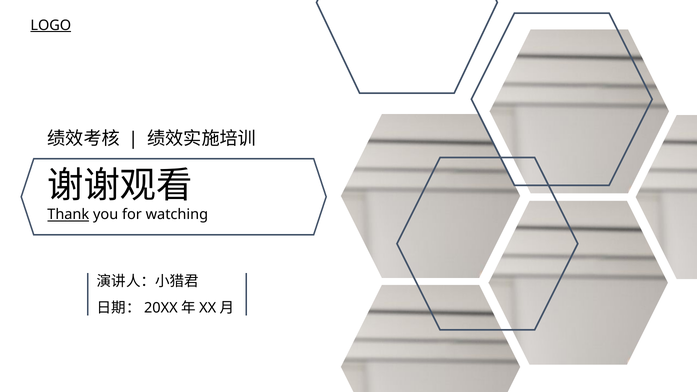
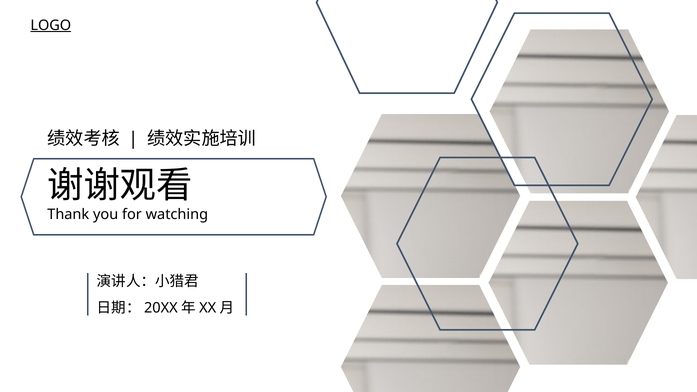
Thank underline: present -> none
